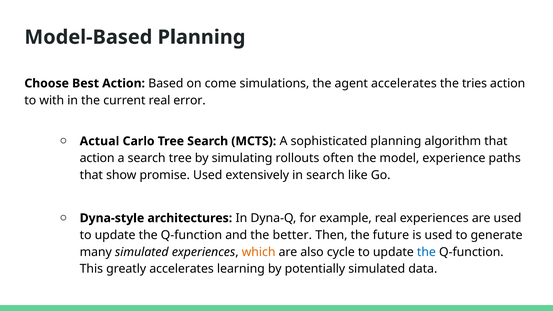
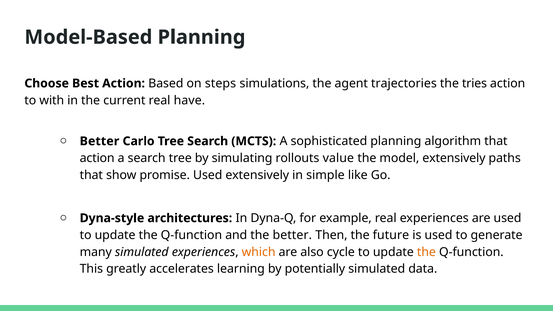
come: come -> steps
agent accelerates: accelerates -> trajectories
error: error -> have
Actual at (100, 141): Actual -> Better
often: often -> value
model experience: experience -> extensively
in search: search -> simple
the at (426, 252) colour: blue -> orange
